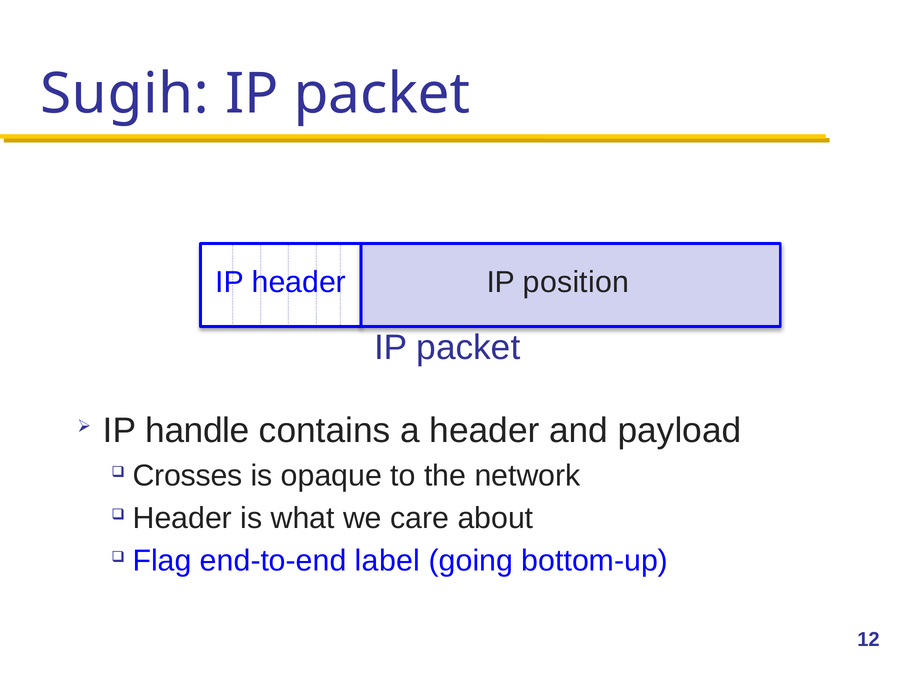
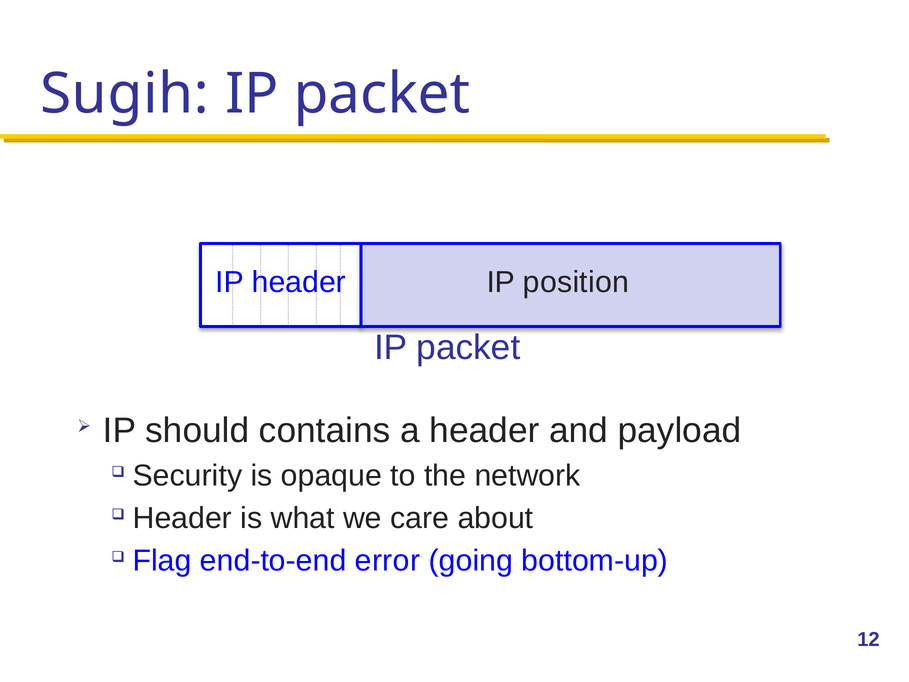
handle: handle -> should
Crosses: Crosses -> Security
label: label -> error
